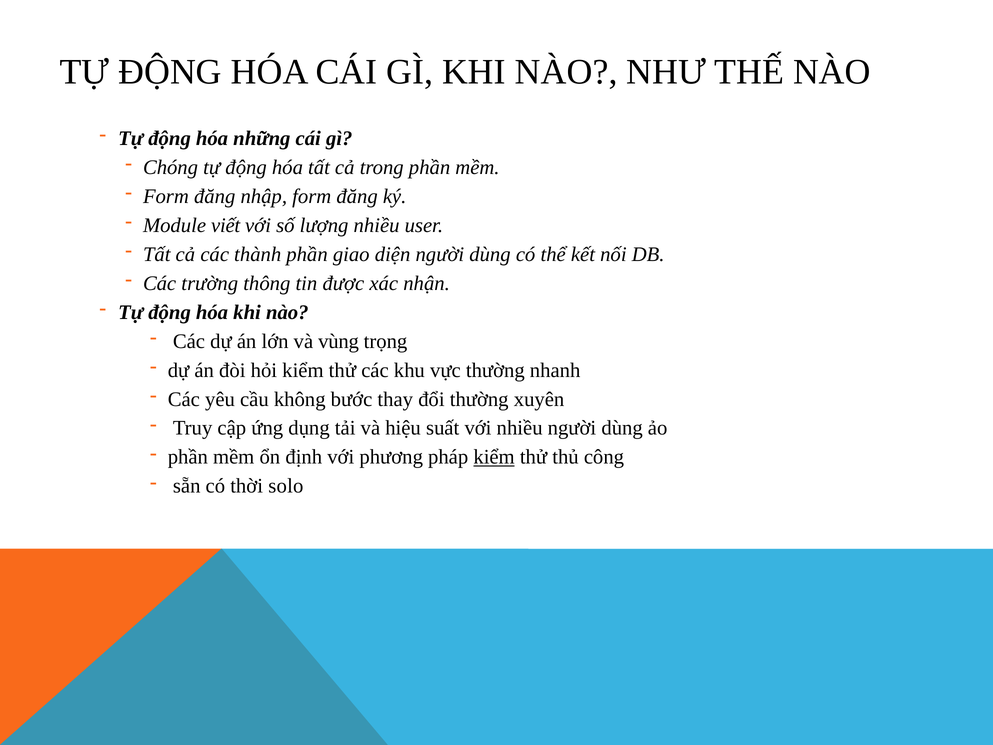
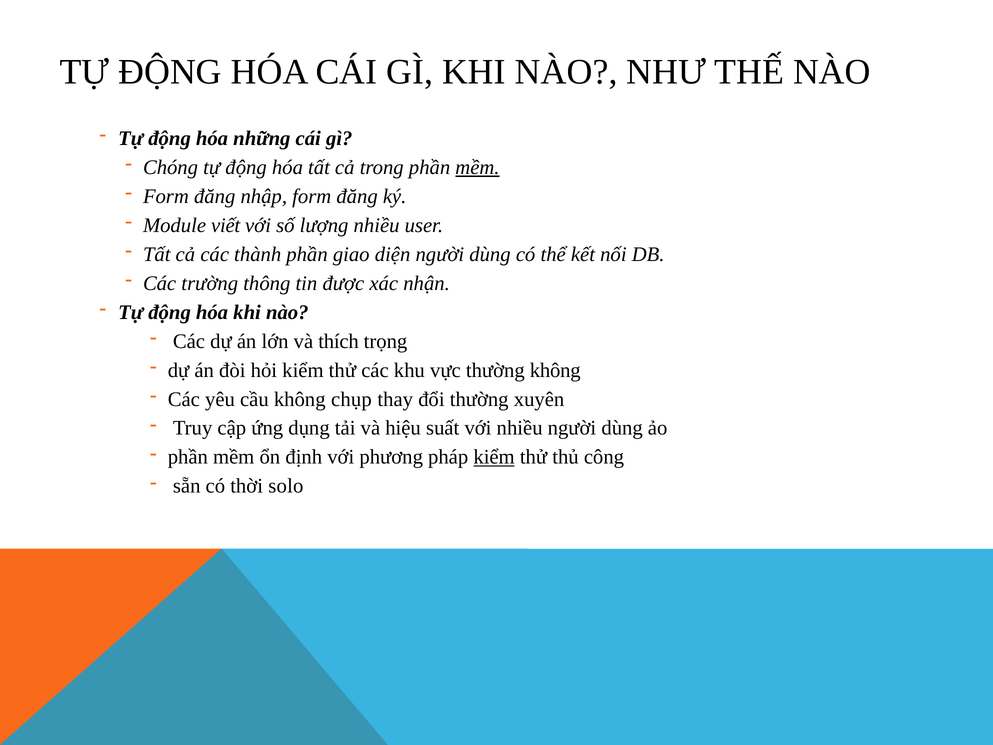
mềm at (477, 167) underline: none -> present
vùng: vùng -> thích
thường nhanh: nhanh -> không
bước: bước -> chụp
